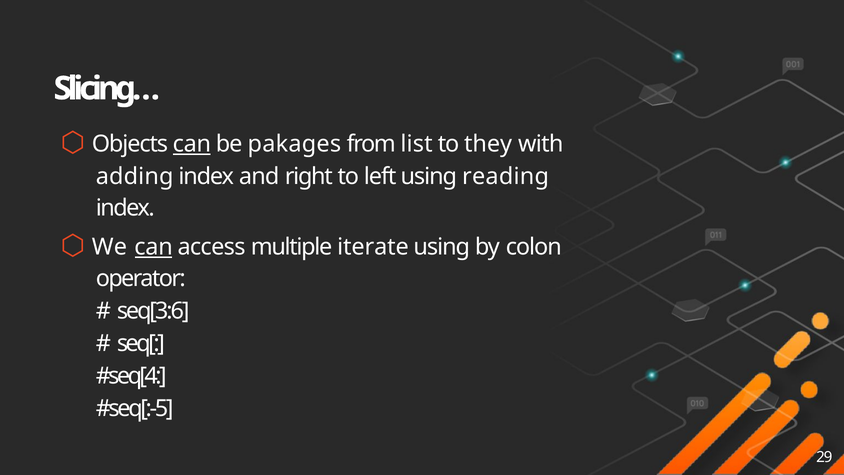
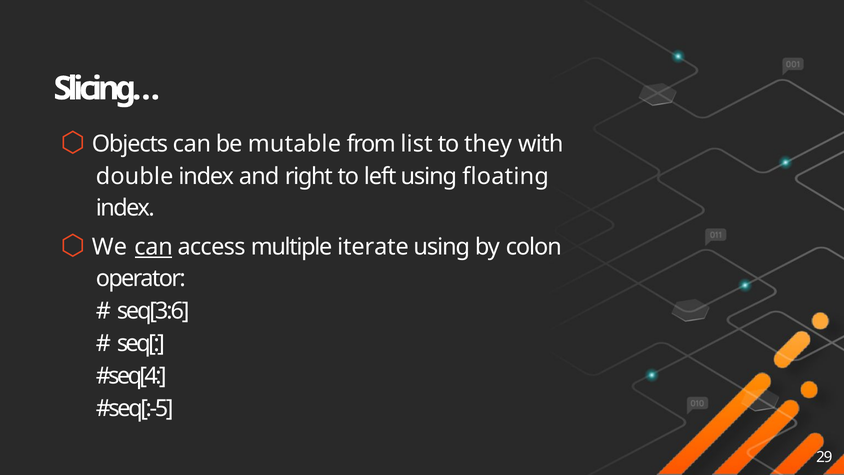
can at (192, 144) underline: present -> none
pakages: pakages -> mutable
adding: adding -> double
reading: reading -> floating
